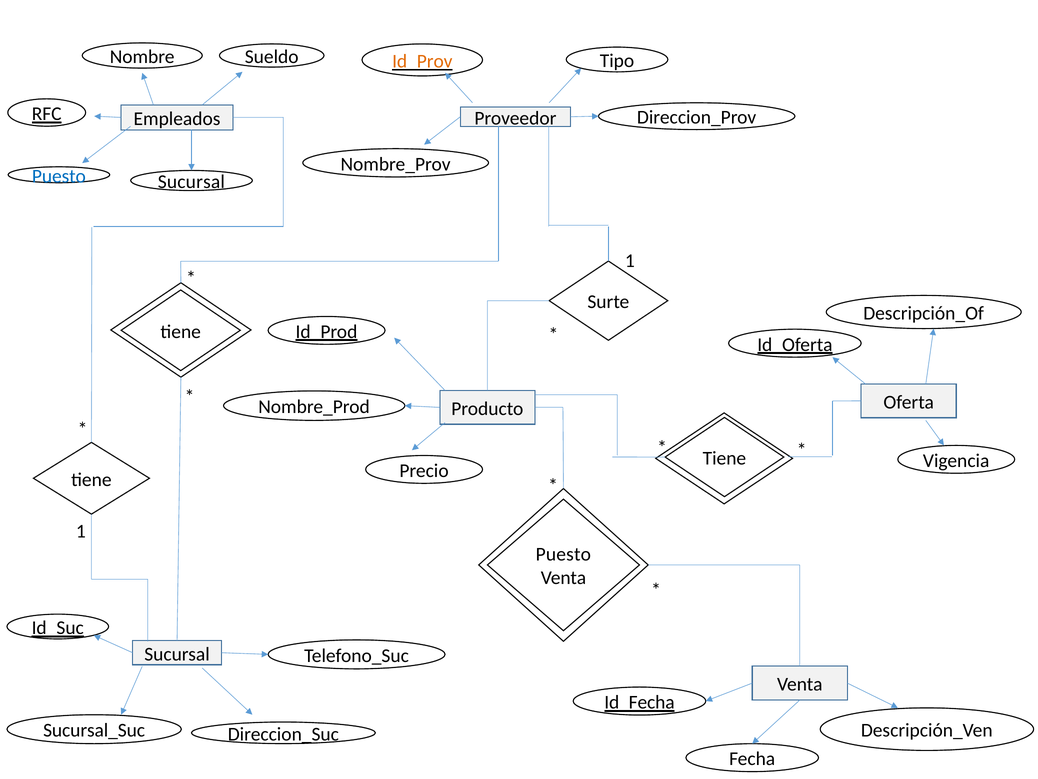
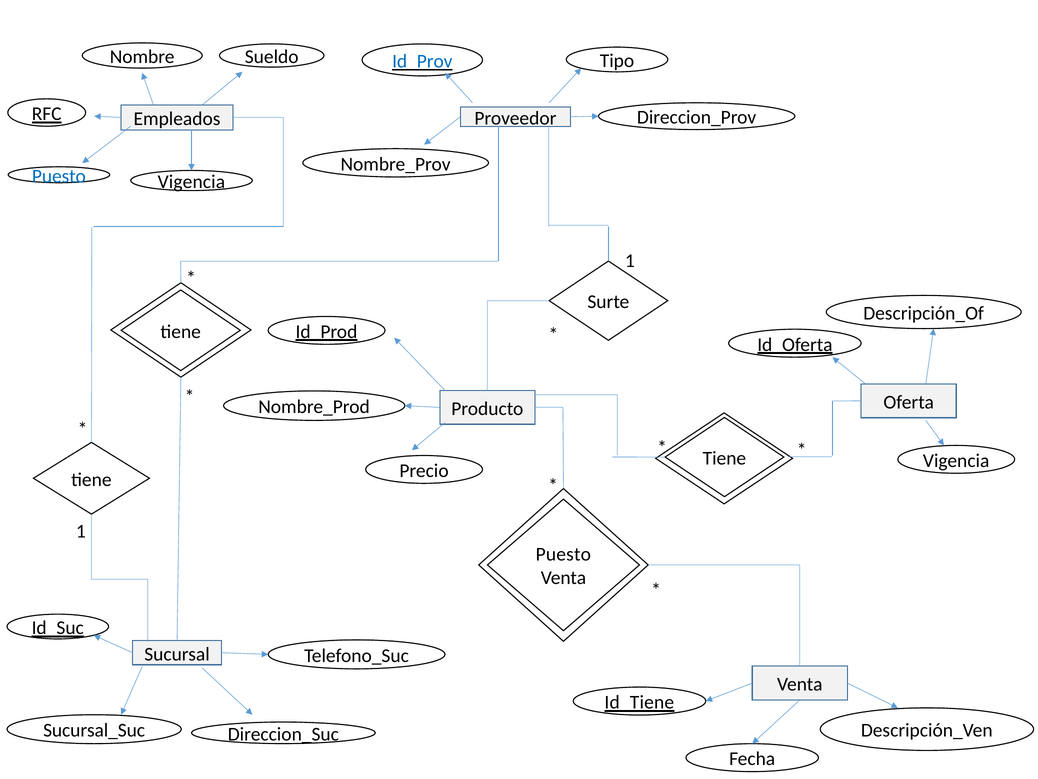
Id_Prov colour: orange -> blue
Sucursal at (191, 182): Sucursal -> Vigencia
Id_Fecha: Id_Fecha -> Id_Tiene
